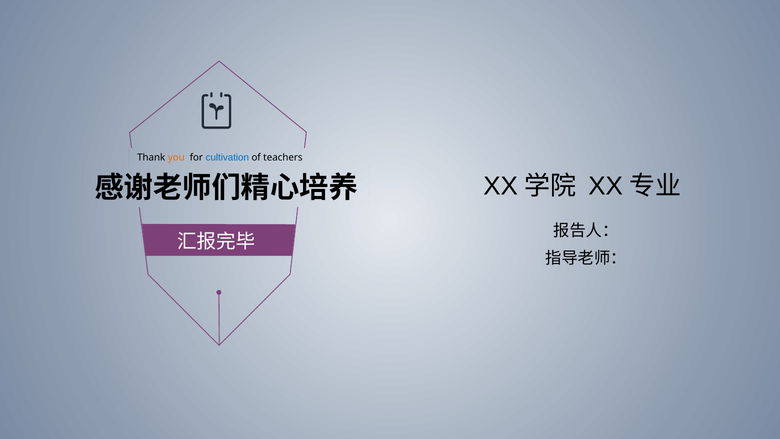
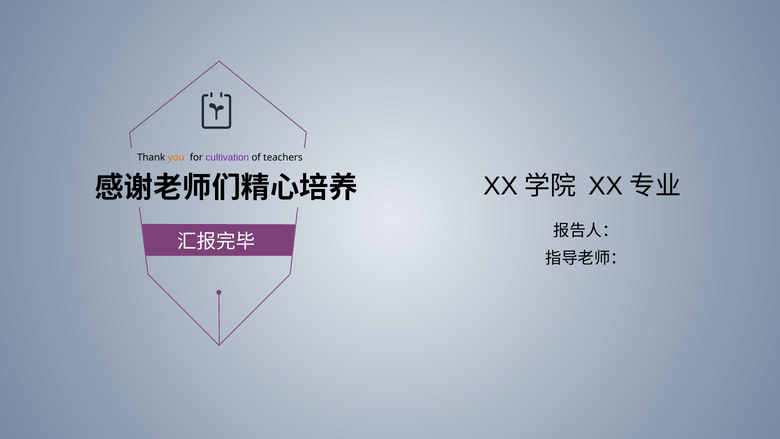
cultivation colour: blue -> purple
